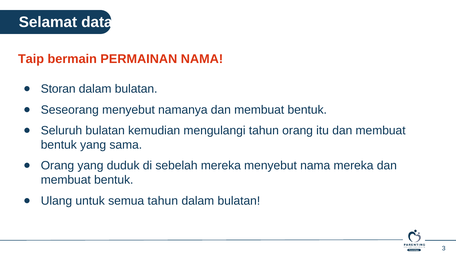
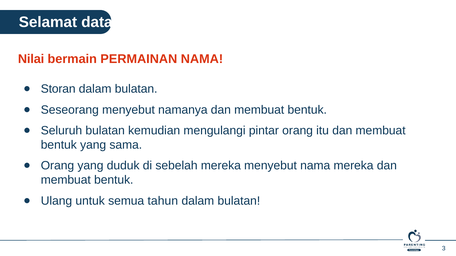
Taip: Taip -> Nilai
mengulangi tahun: tahun -> pintar
